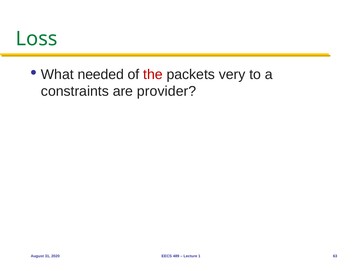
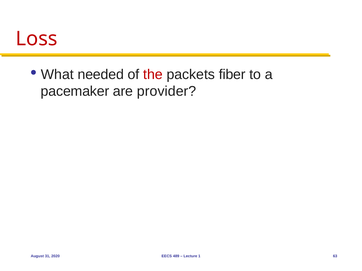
Loss colour: green -> red
very: very -> fiber
constraints: constraints -> pacemaker
